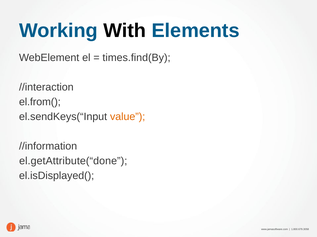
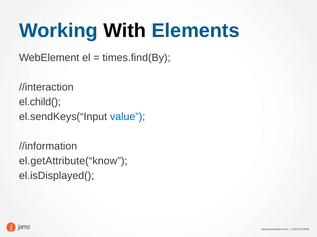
el.from(: el.from( -> el.child(
value colour: orange -> blue
el.getAttribute(“done: el.getAttribute(“done -> el.getAttribute(“know
